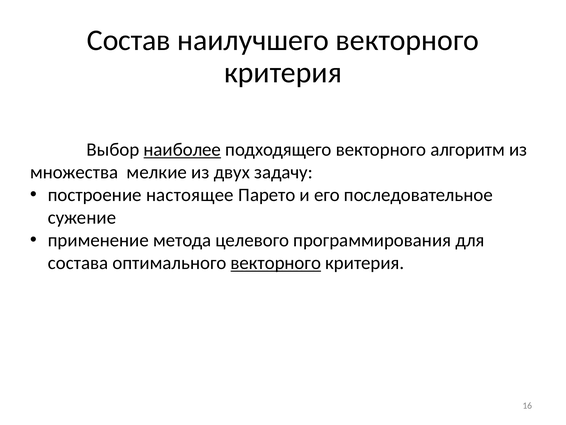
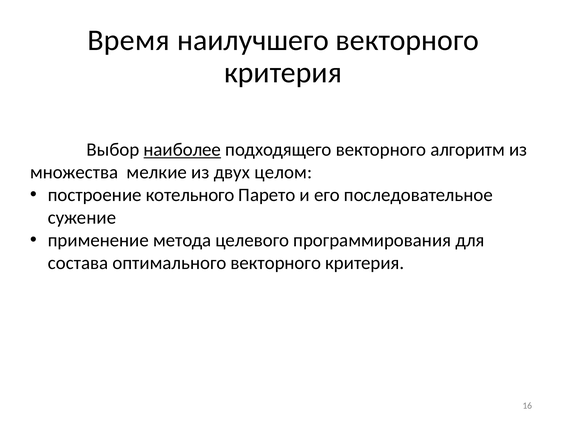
Состав: Состав -> Время
задачу: задачу -> целом
настоящее: настоящее -> котельного
векторного at (276, 263) underline: present -> none
